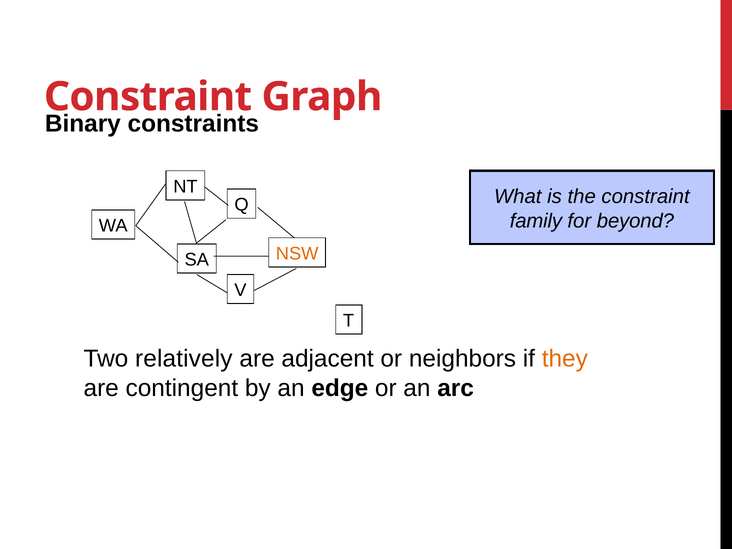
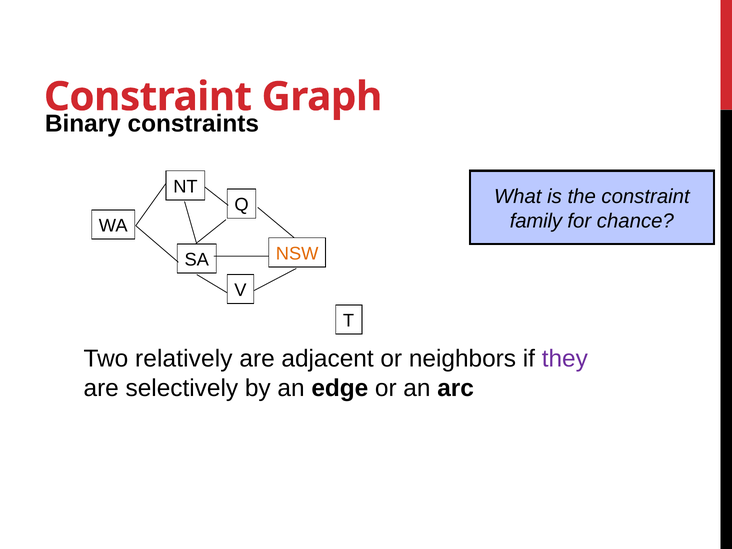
beyond: beyond -> chance
they colour: orange -> purple
contingent: contingent -> selectively
